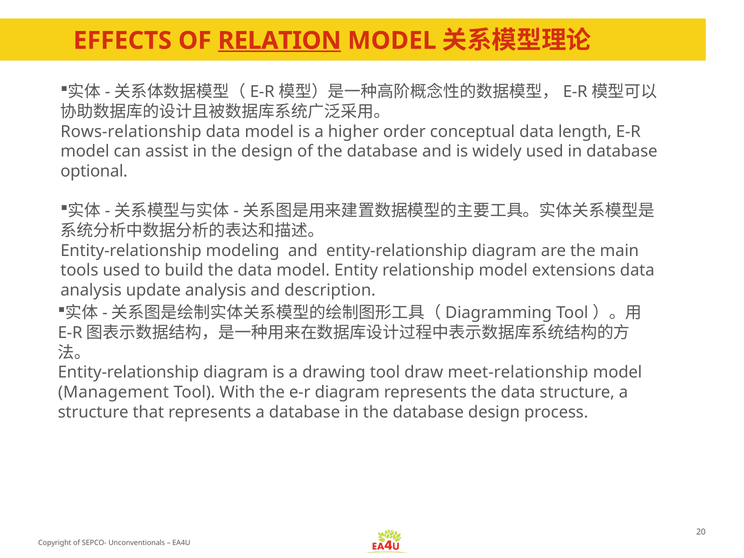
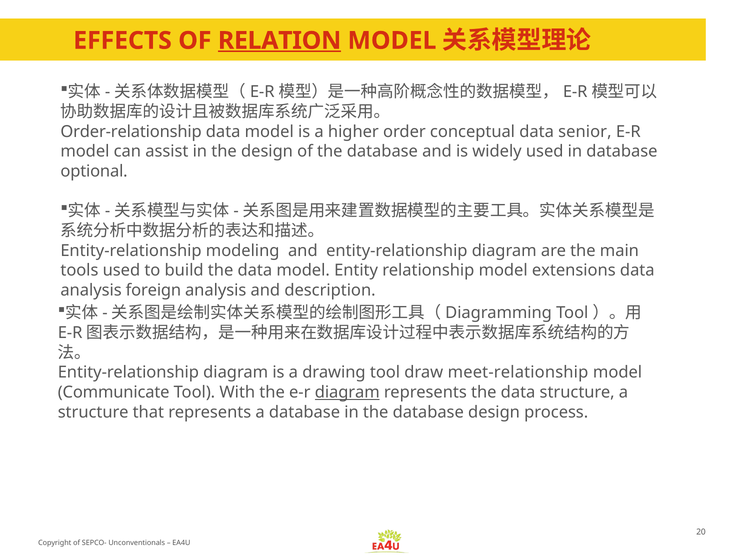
Rows-relationship: Rows-relationship -> Order-relationship
length: length -> senior
update: update -> foreign
Management: Management -> Communicate
diagram at (347, 392) underline: none -> present
